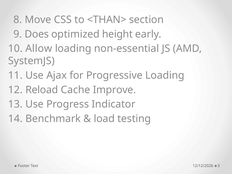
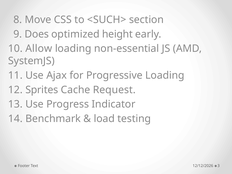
<THAN>: <THAN> -> <SUCH>
Reload: Reload -> Sprites
Improve: Improve -> Request
